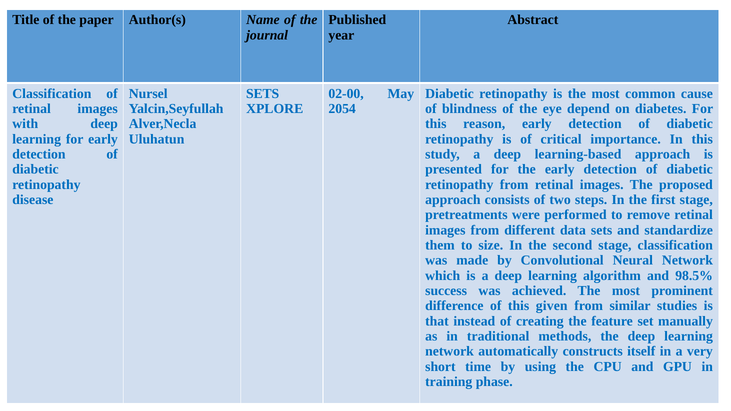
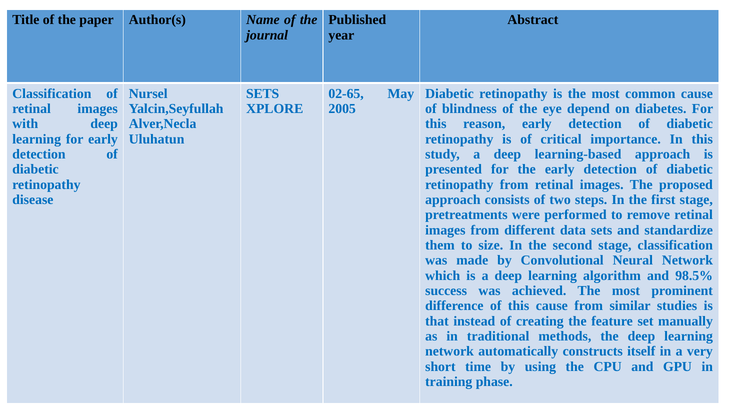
02-00: 02-00 -> 02-65
2054: 2054 -> 2005
this given: given -> cause
